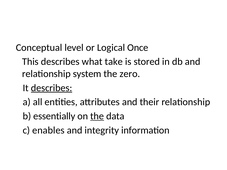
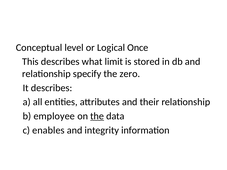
take: take -> limit
system: system -> specify
describes at (52, 88) underline: present -> none
essentially: essentially -> employee
